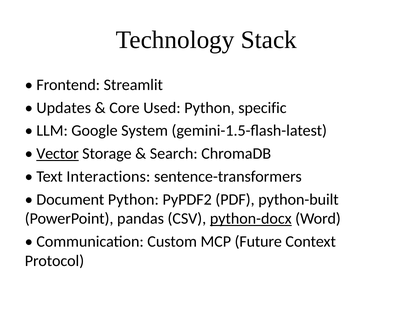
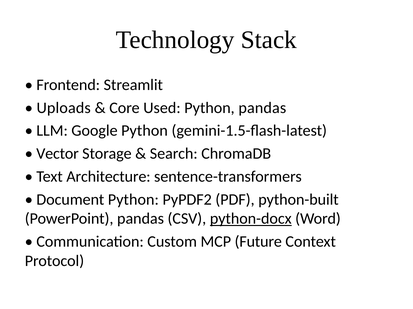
Updates: Updates -> Uploads
Python specific: specific -> pandas
Google System: System -> Python
Vector underline: present -> none
Interactions: Interactions -> Architecture
